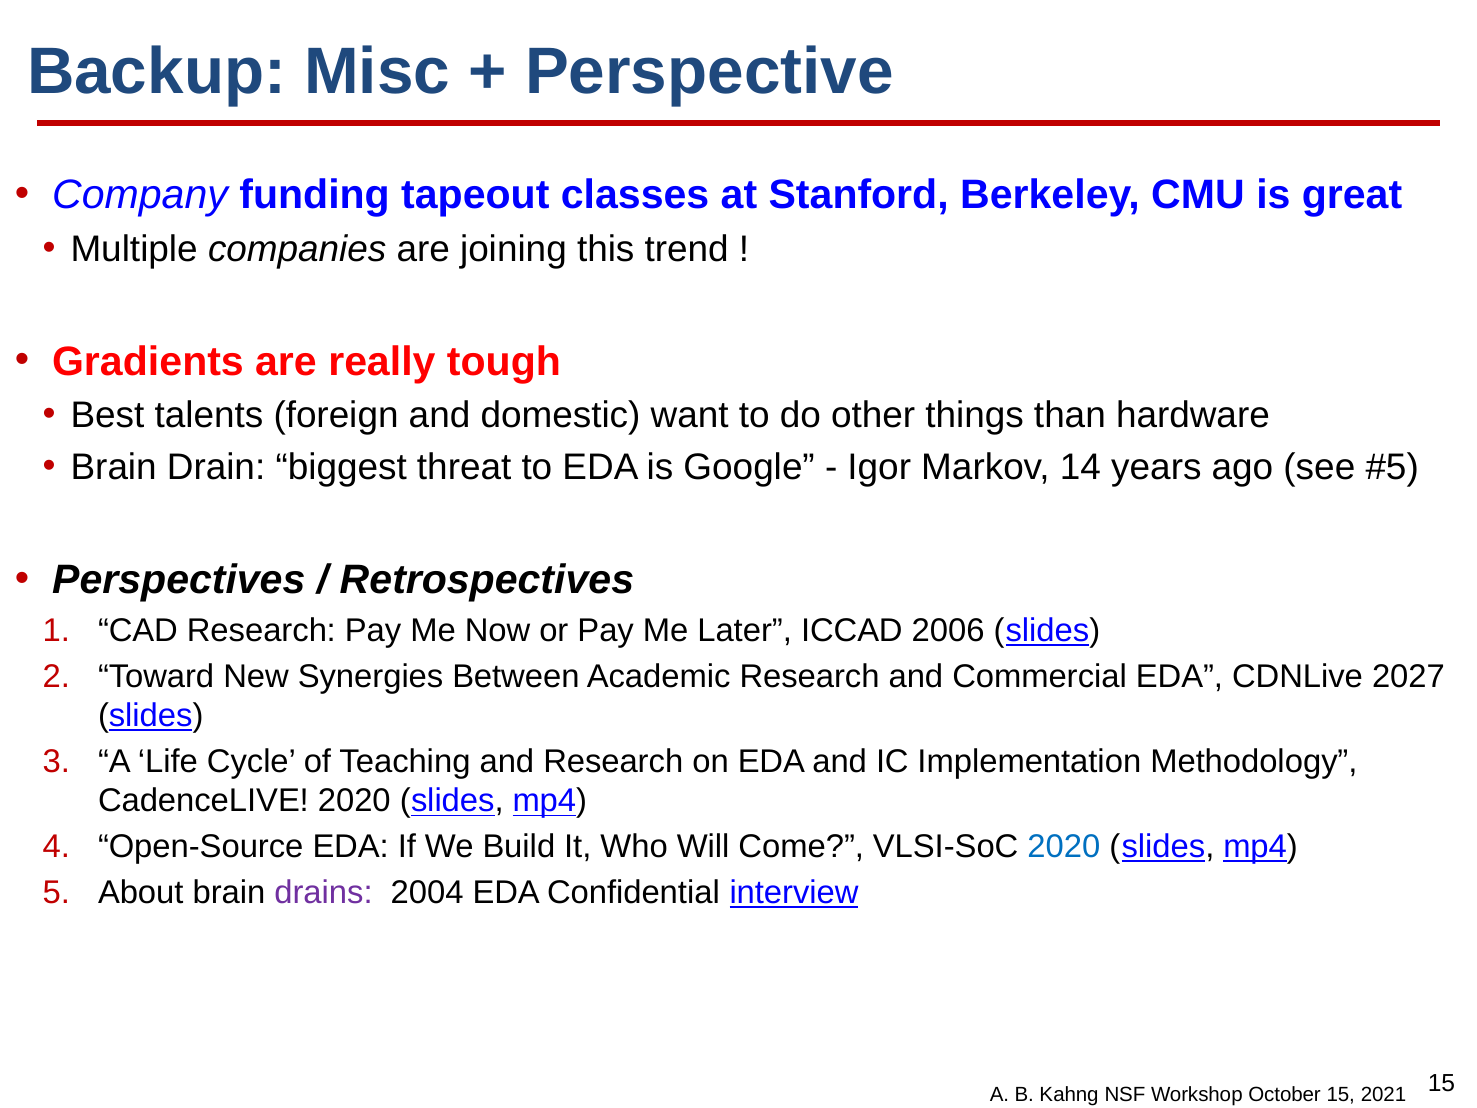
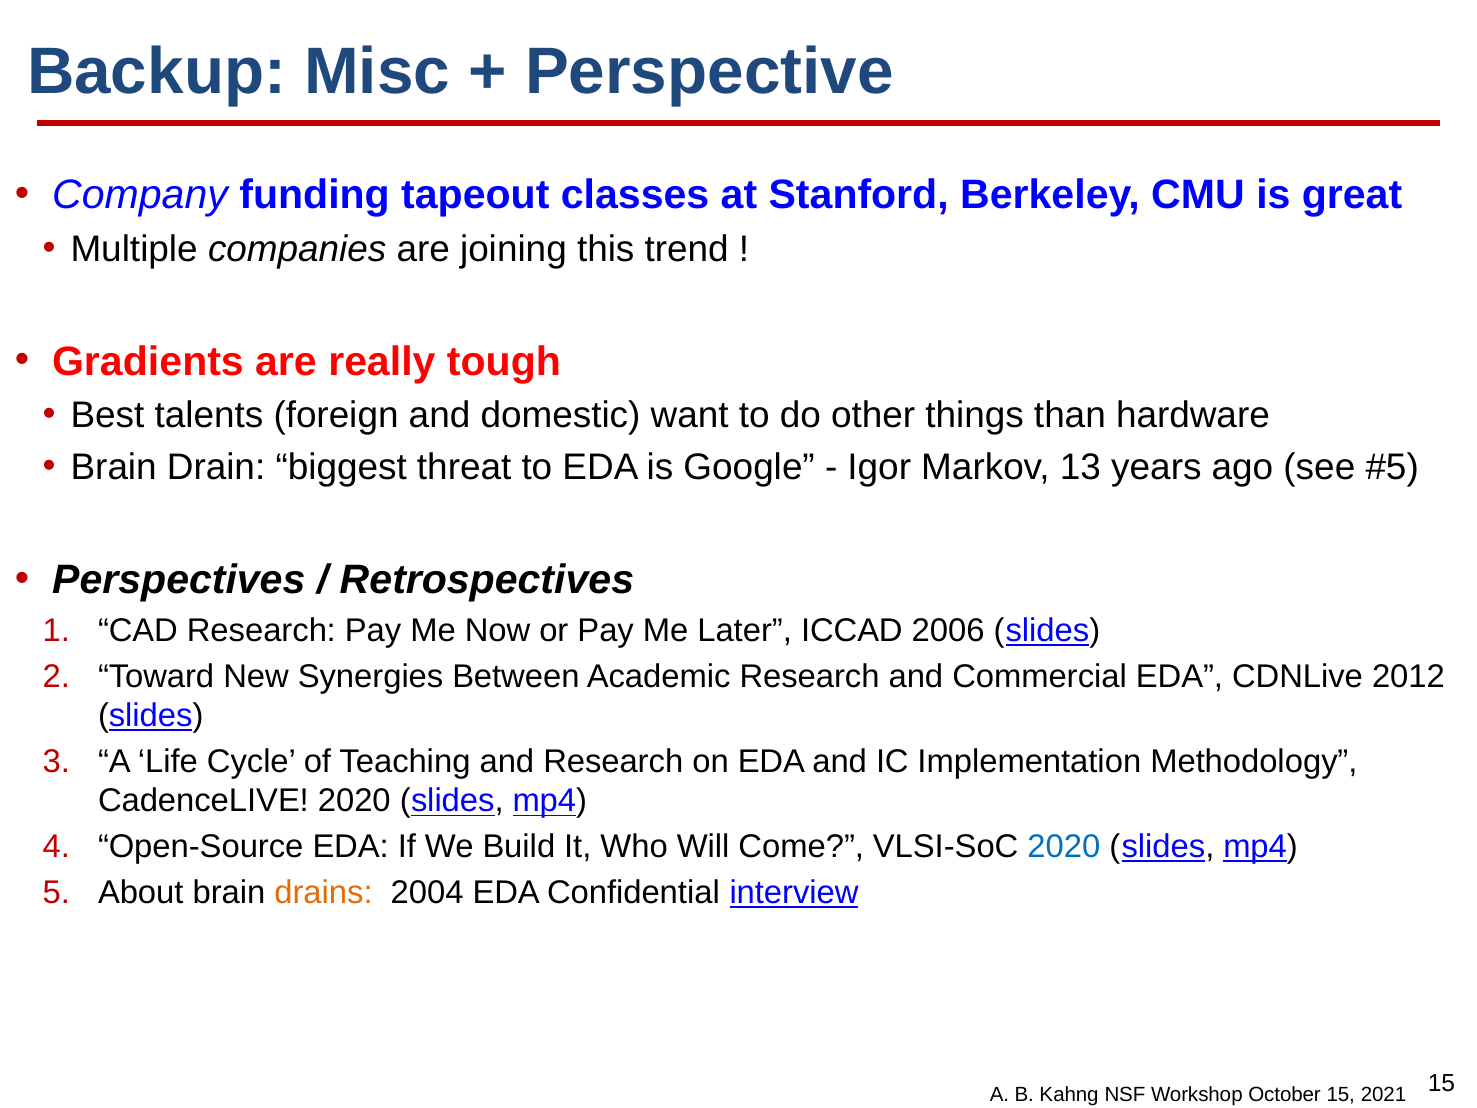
14: 14 -> 13
2027: 2027 -> 2012
drains colour: purple -> orange
